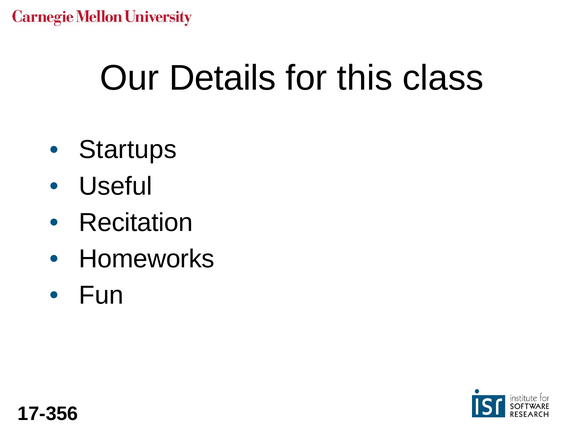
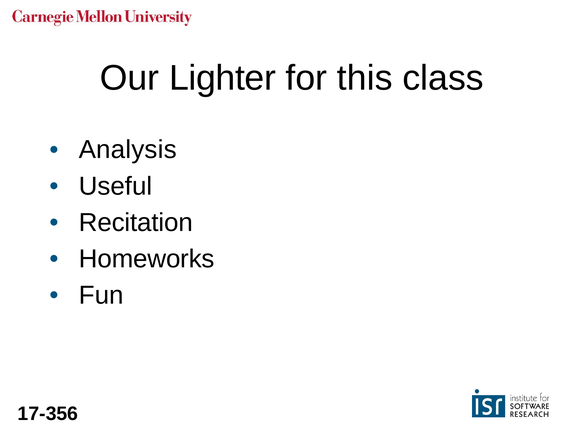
Details: Details -> Lighter
Startups: Startups -> Analysis
